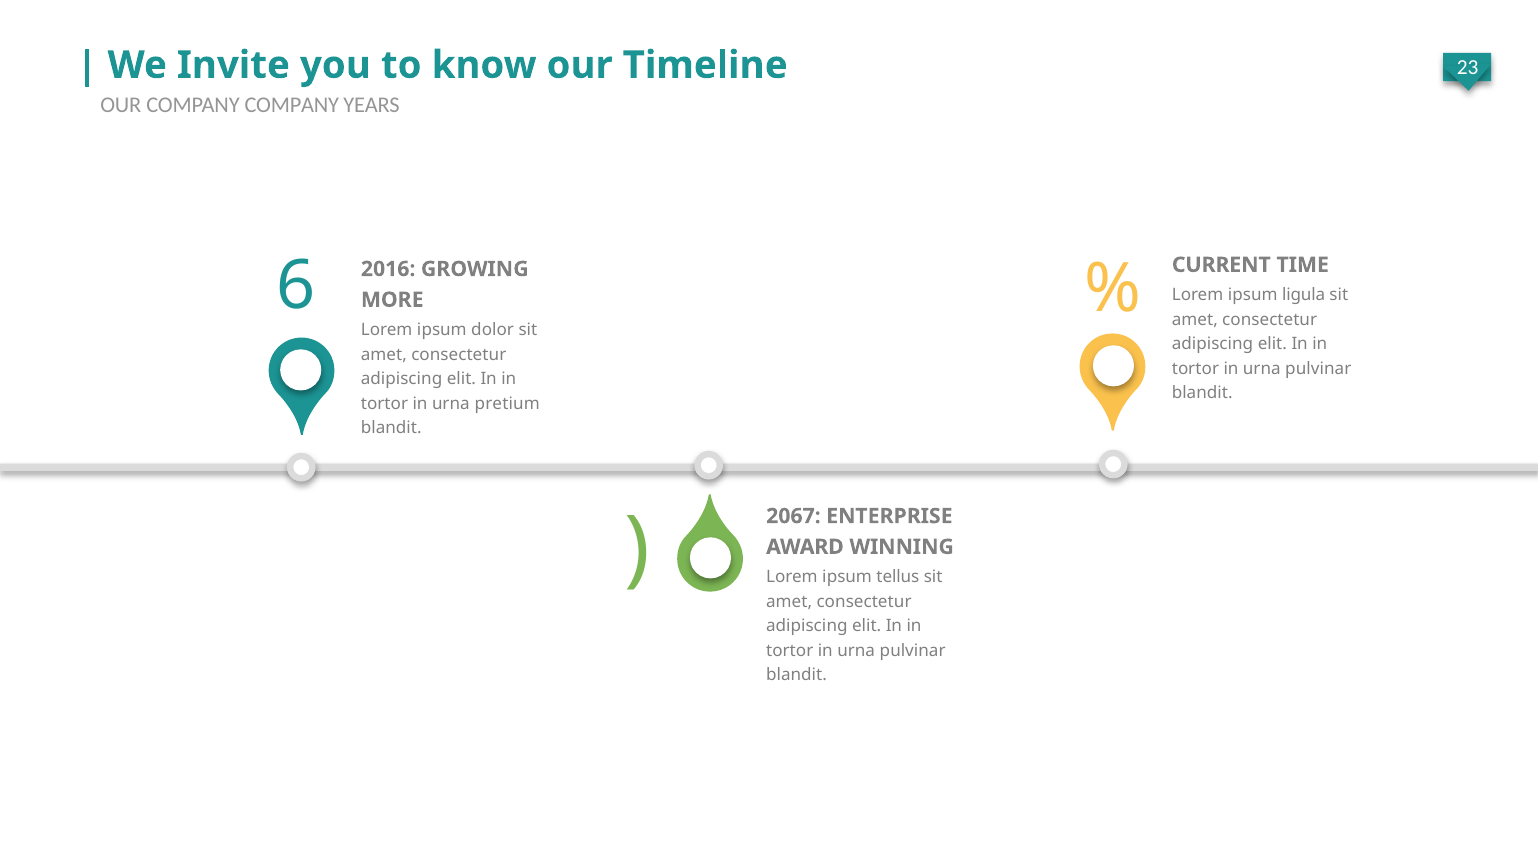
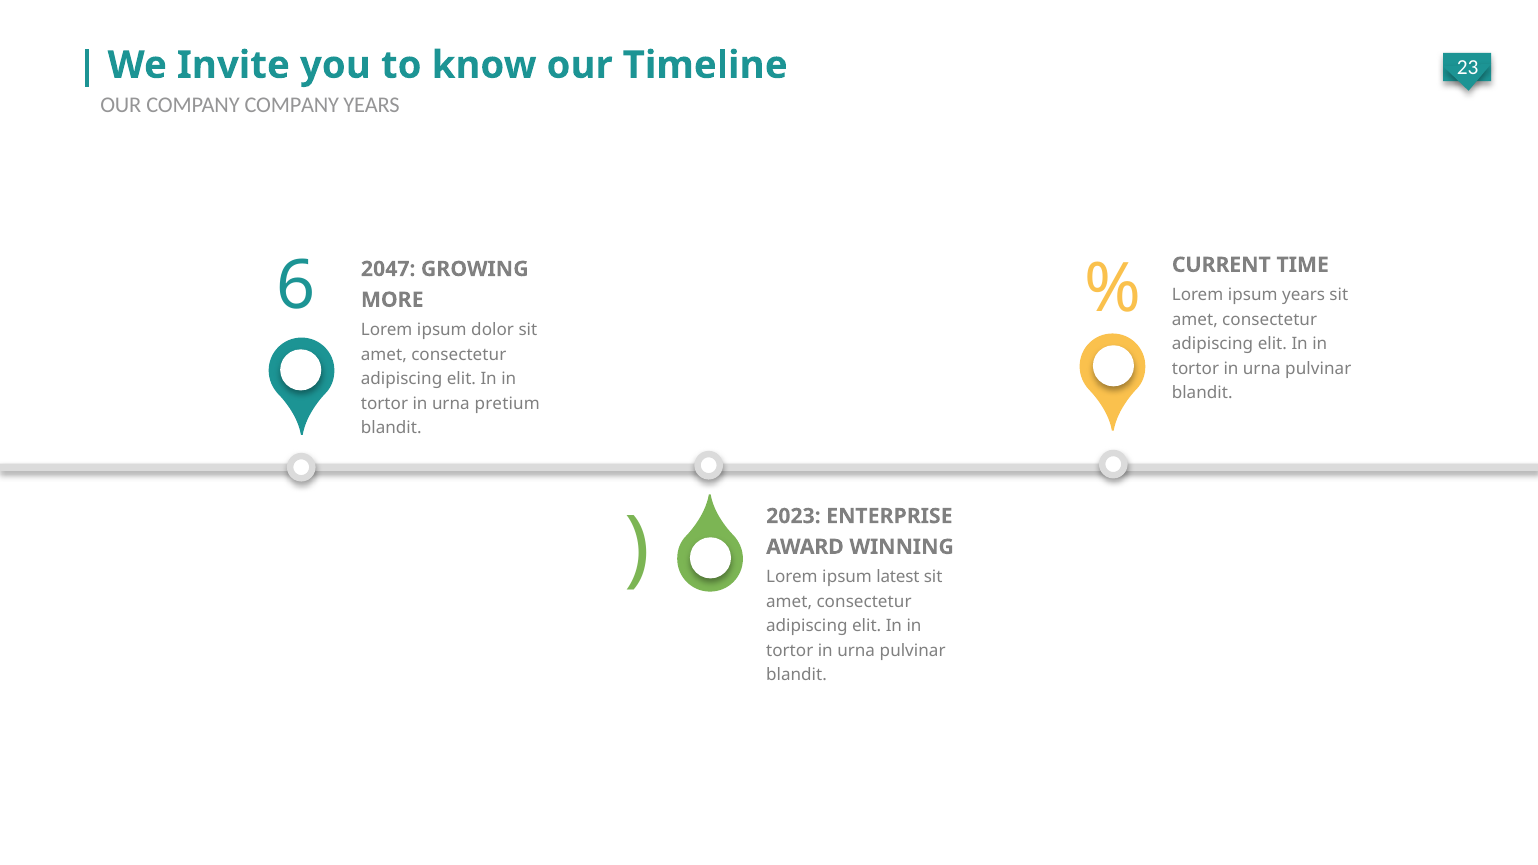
2016: 2016 -> 2047
ipsum ligula: ligula -> years
2067: 2067 -> 2023
tellus: tellus -> latest
